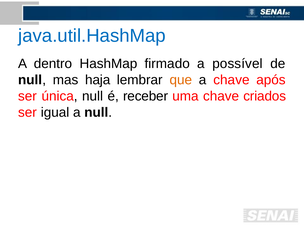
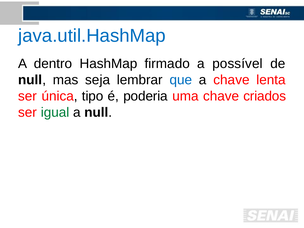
haja: haja -> seja
que colour: orange -> blue
após: após -> lenta
única null: null -> tipo
receber: receber -> poderia
igual colour: black -> green
